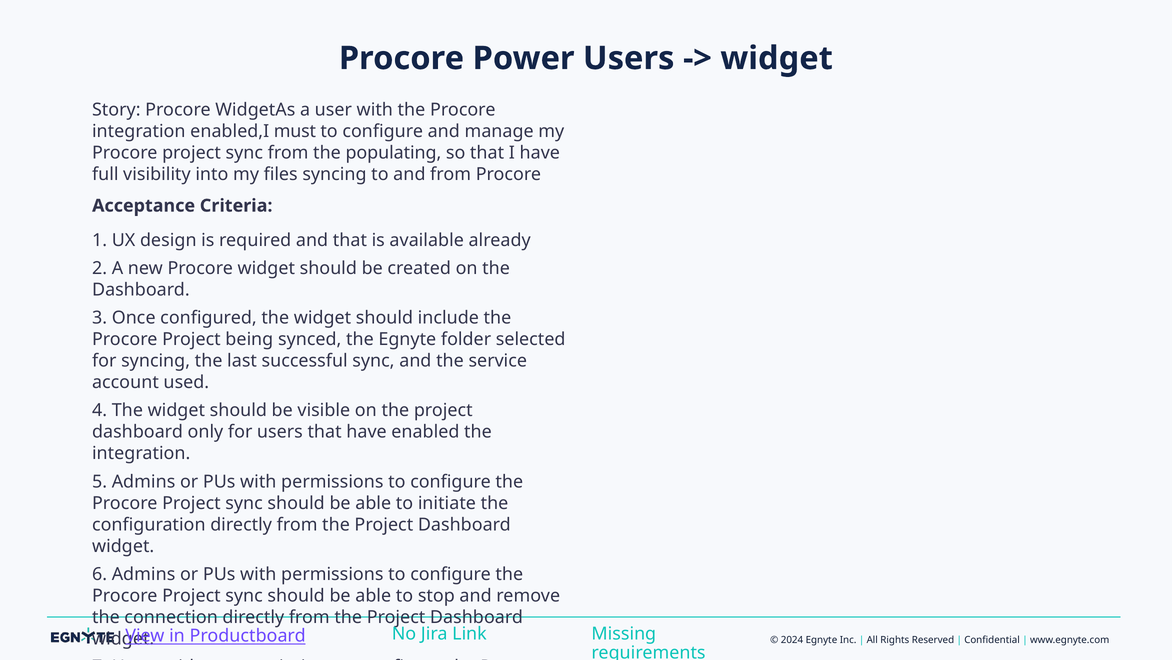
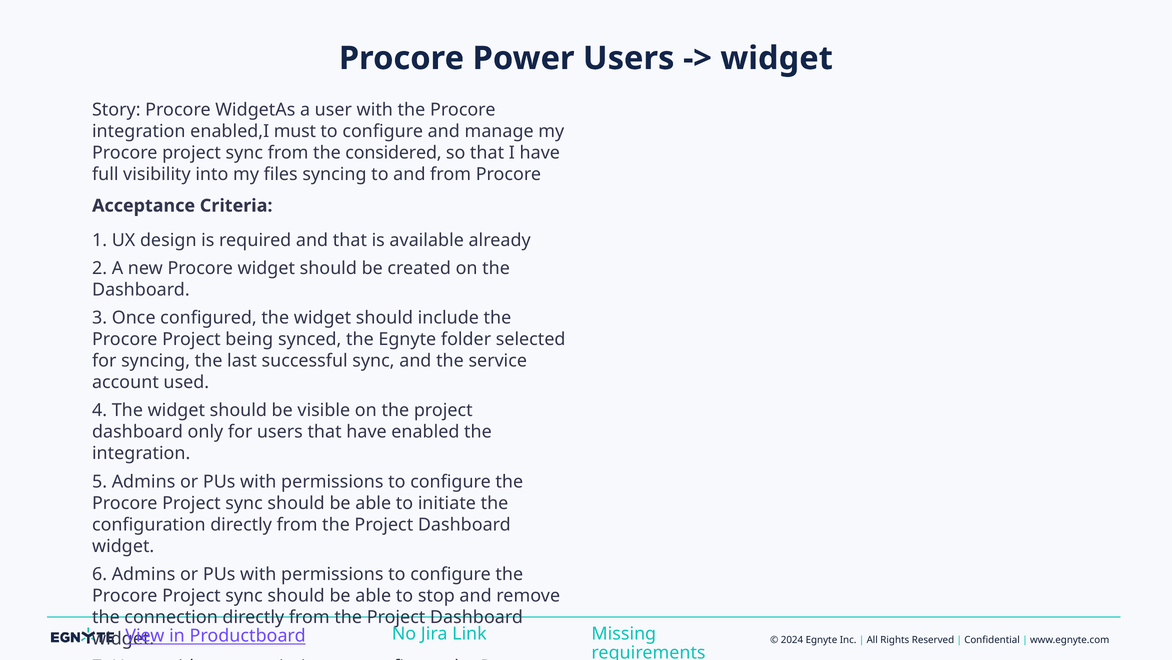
populating: populating -> considered
